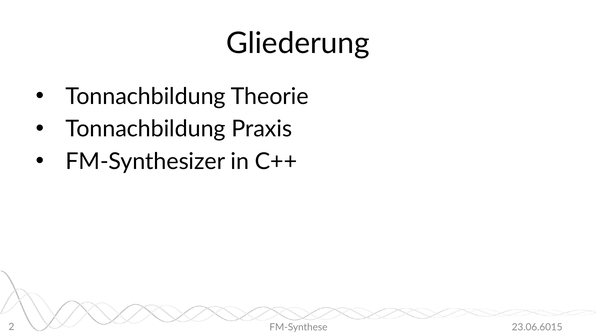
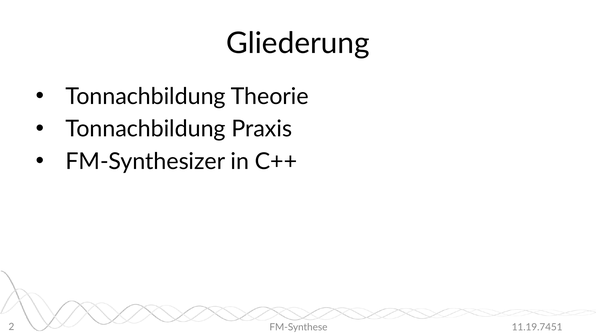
23.06.6015: 23.06.6015 -> 11.19.7451
